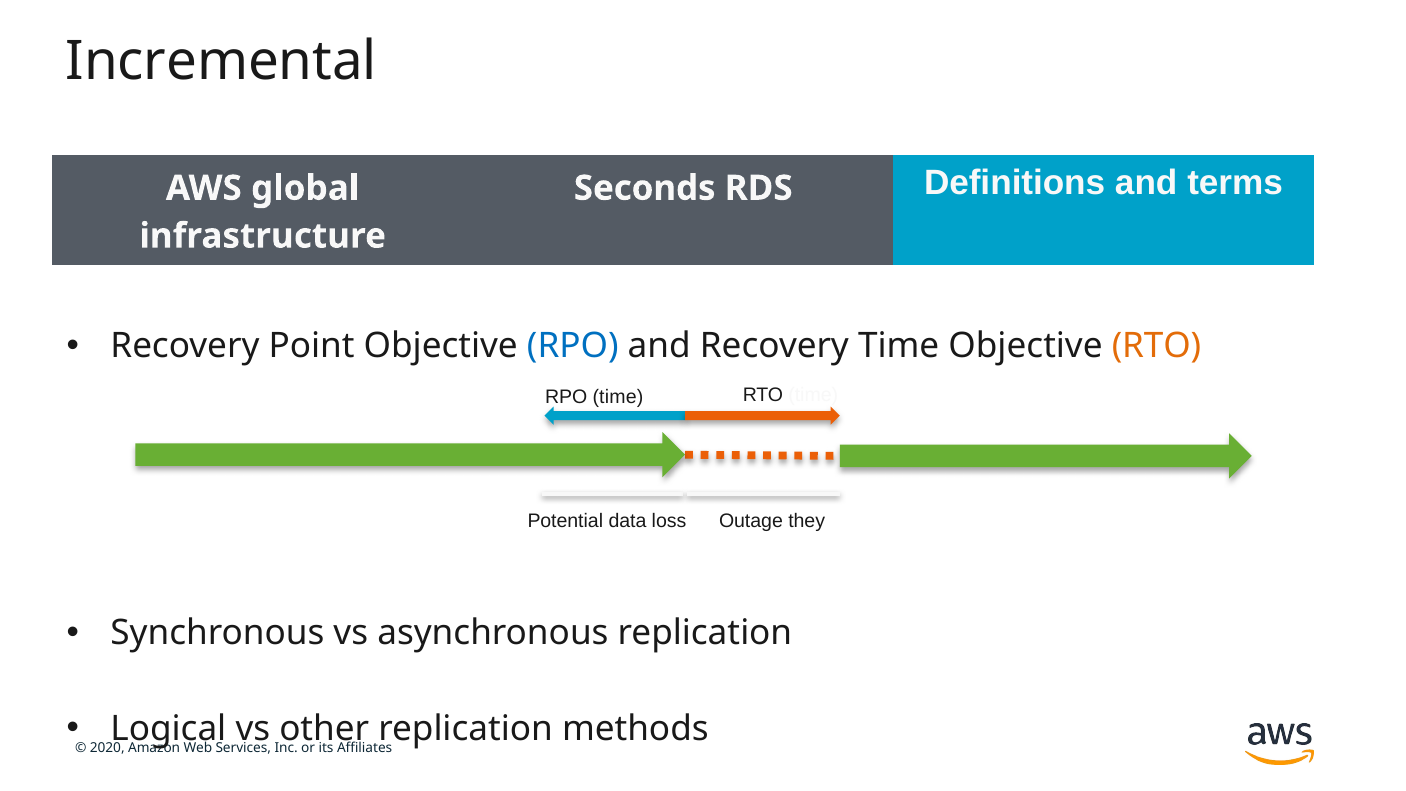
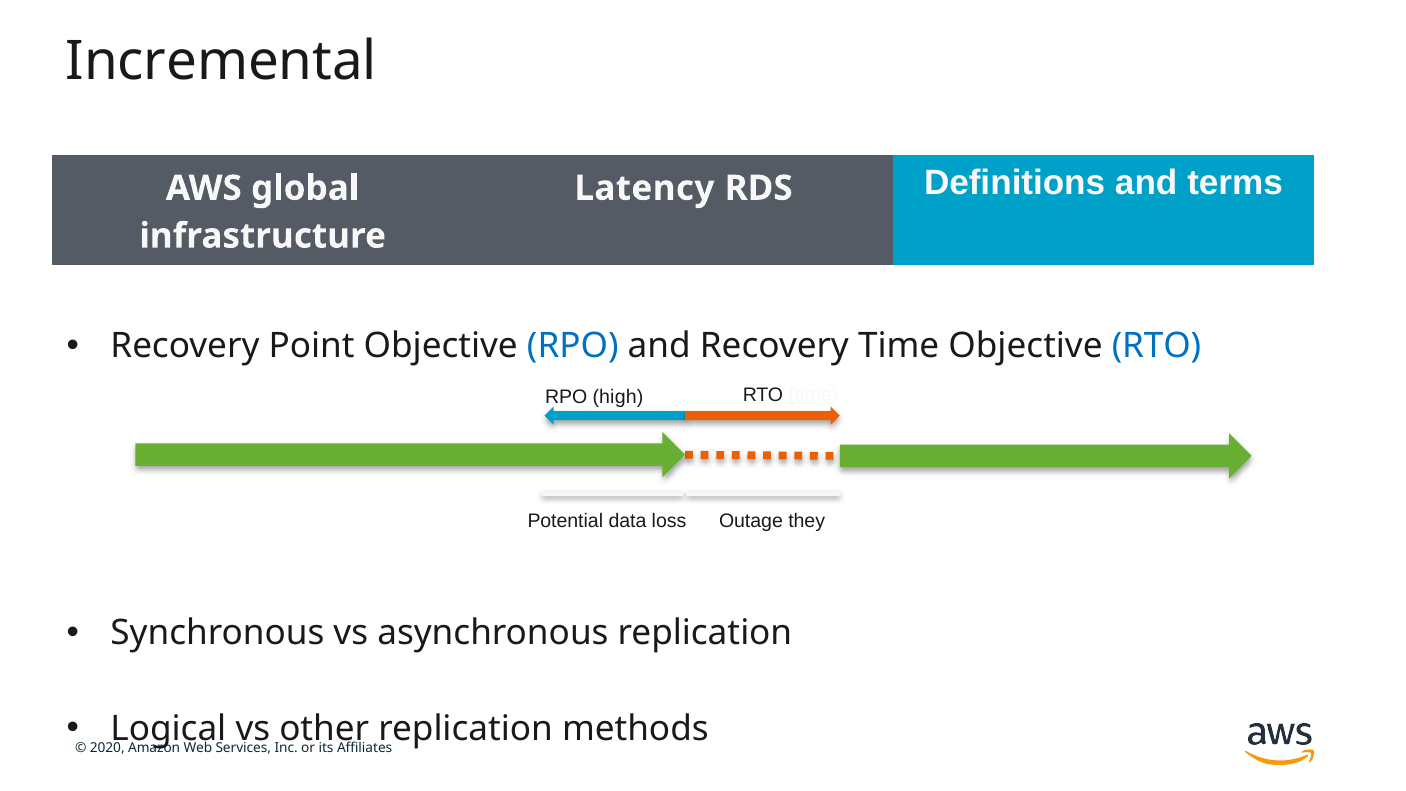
Seconds: Seconds -> Latency
RTO at (1156, 346) colour: orange -> blue
RPO time: time -> high
